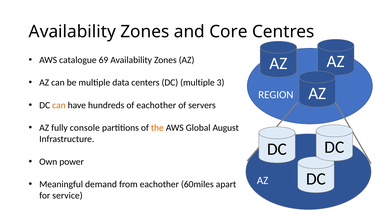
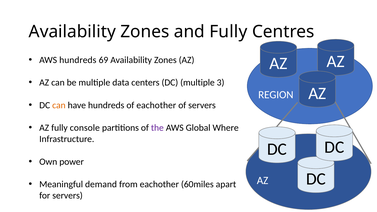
and Core: Core -> Fully
AWS catalogue: catalogue -> hundreds
the colour: orange -> purple
August: August -> Where
for service: service -> servers
